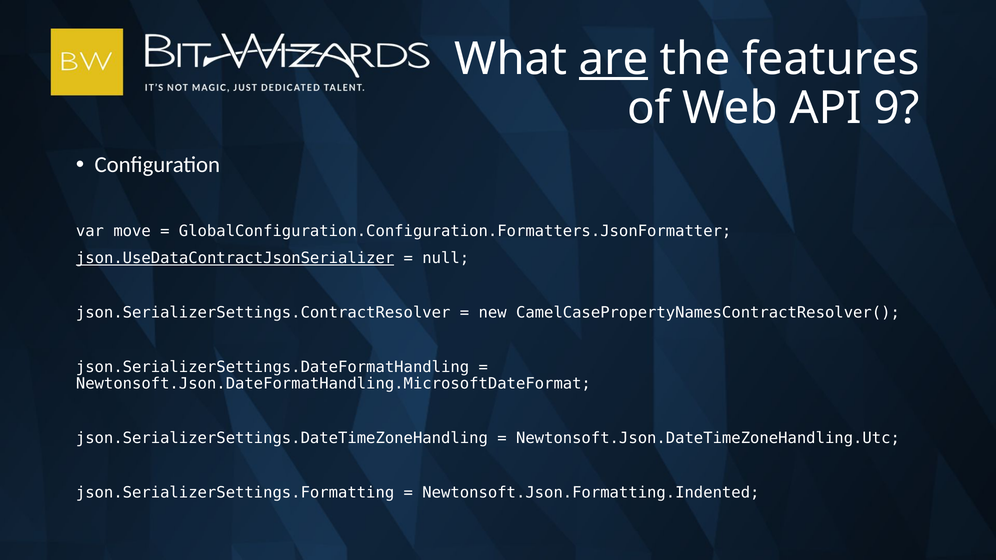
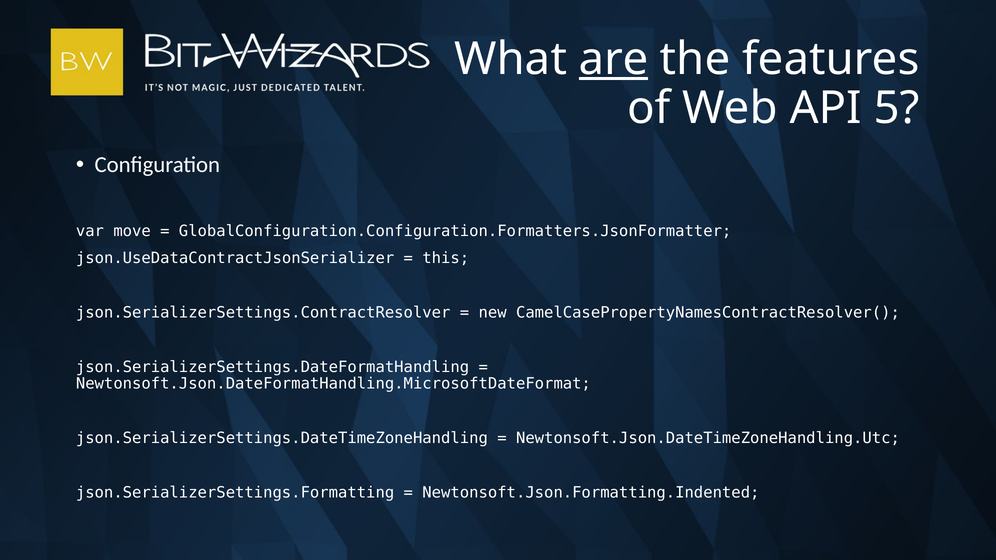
9: 9 -> 5
json.UseDataContractJsonSerializer underline: present -> none
null: null -> this
